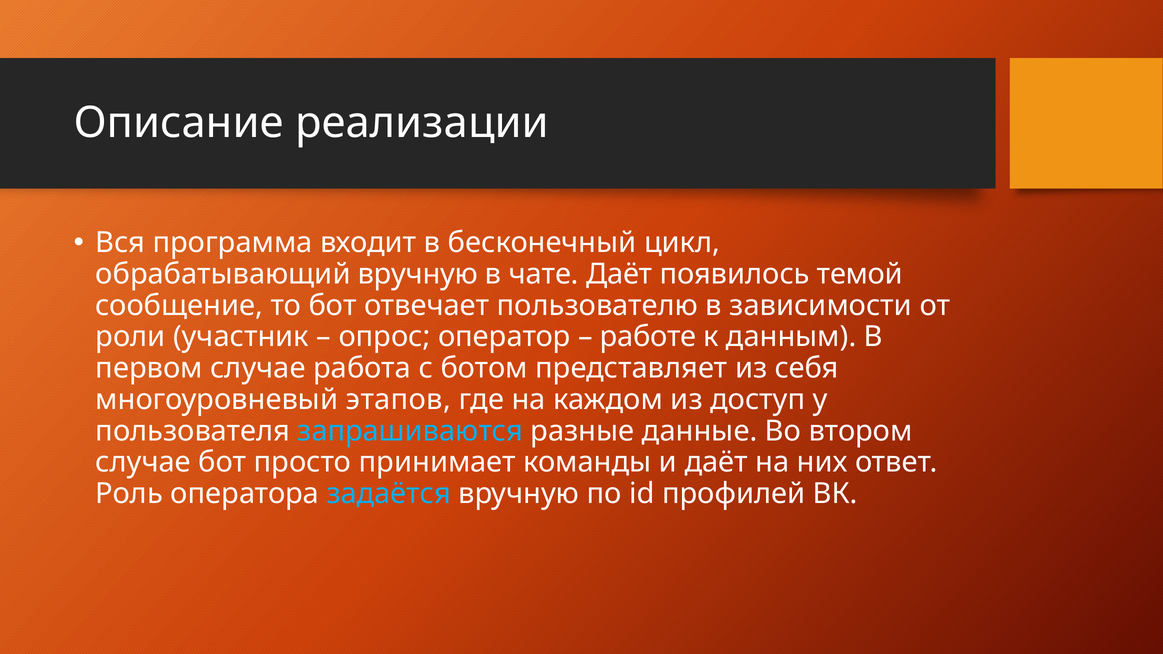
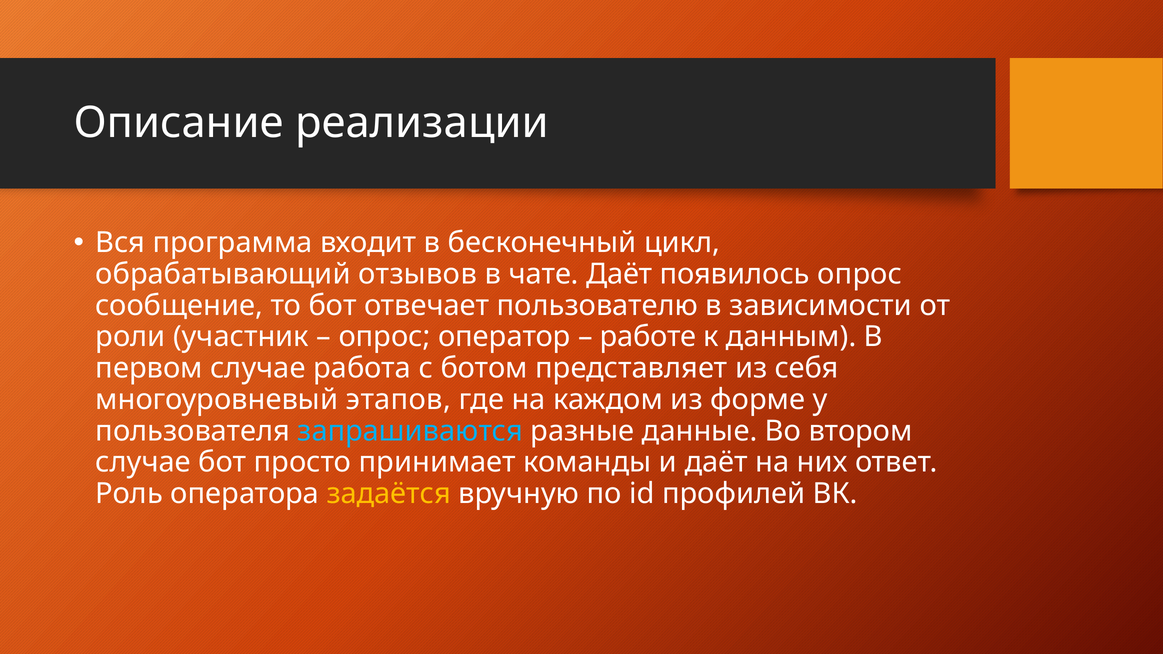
обрабатывающий вручную: вручную -> отзывов
появилось темой: темой -> опрос
доступ: доступ -> форме
задаётся colour: light blue -> yellow
